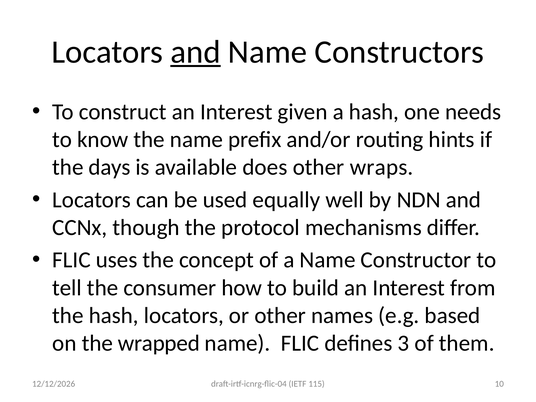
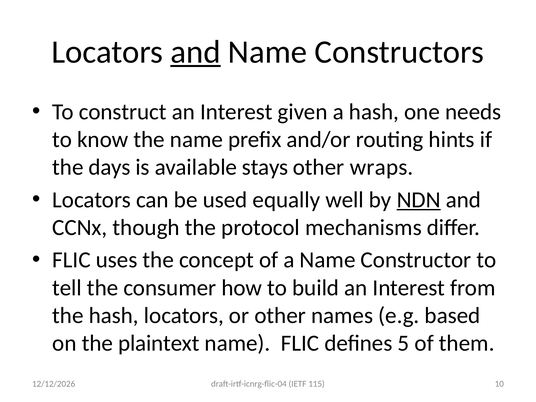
does: does -> stays
NDN underline: none -> present
wrapped: wrapped -> plaintext
3: 3 -> 5
